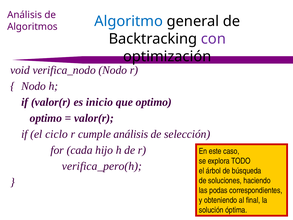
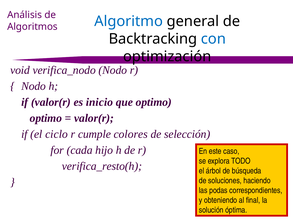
con colour: purple -> blue
cumple análisis: análisis -> colores
verifica_pero(h: verifica_pero(h -> verifica_resto(h
